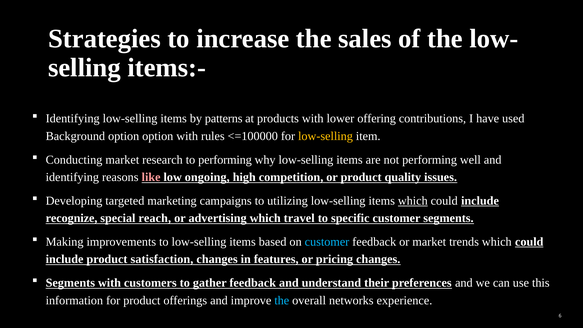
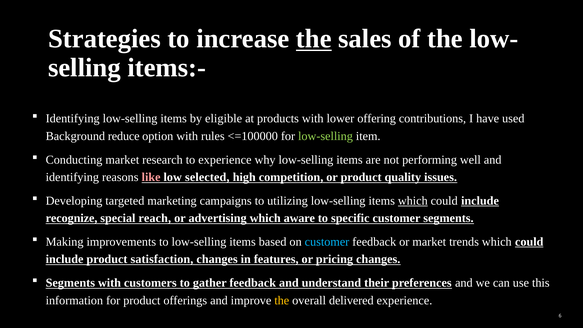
the at (314, 39) underline: none -> present
patterns: patterns -> eligible
Background option: option -> reduce
low-selling at (325, 136) colour: yellow -> light green
to performing: performing -> experience
ongoing: ongoing -> selected
travel: travel -> aware
the at (282, 300) colour: light blue -> yellow
networks: networks -> delivered
